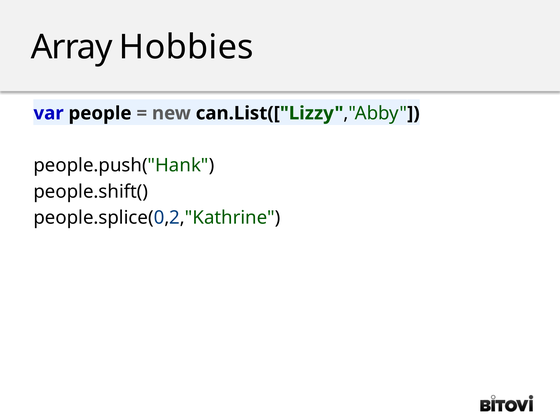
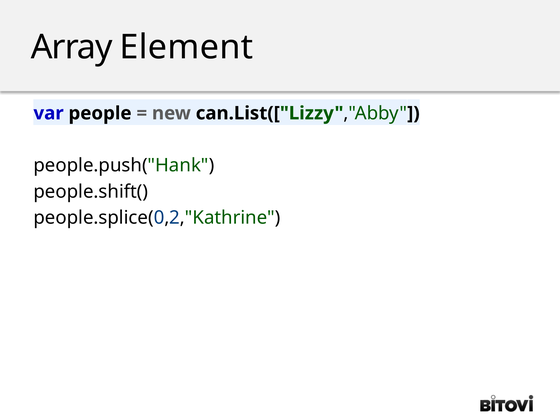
Hobbies: Hobbies -> Element
